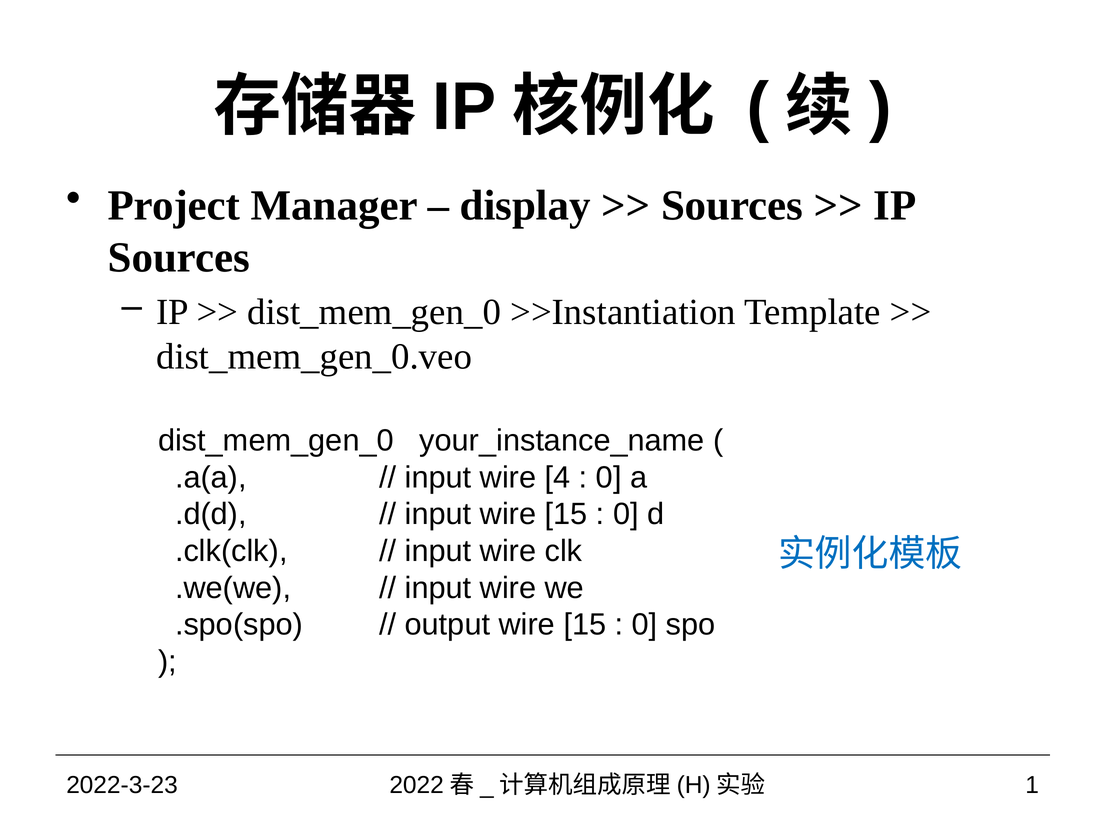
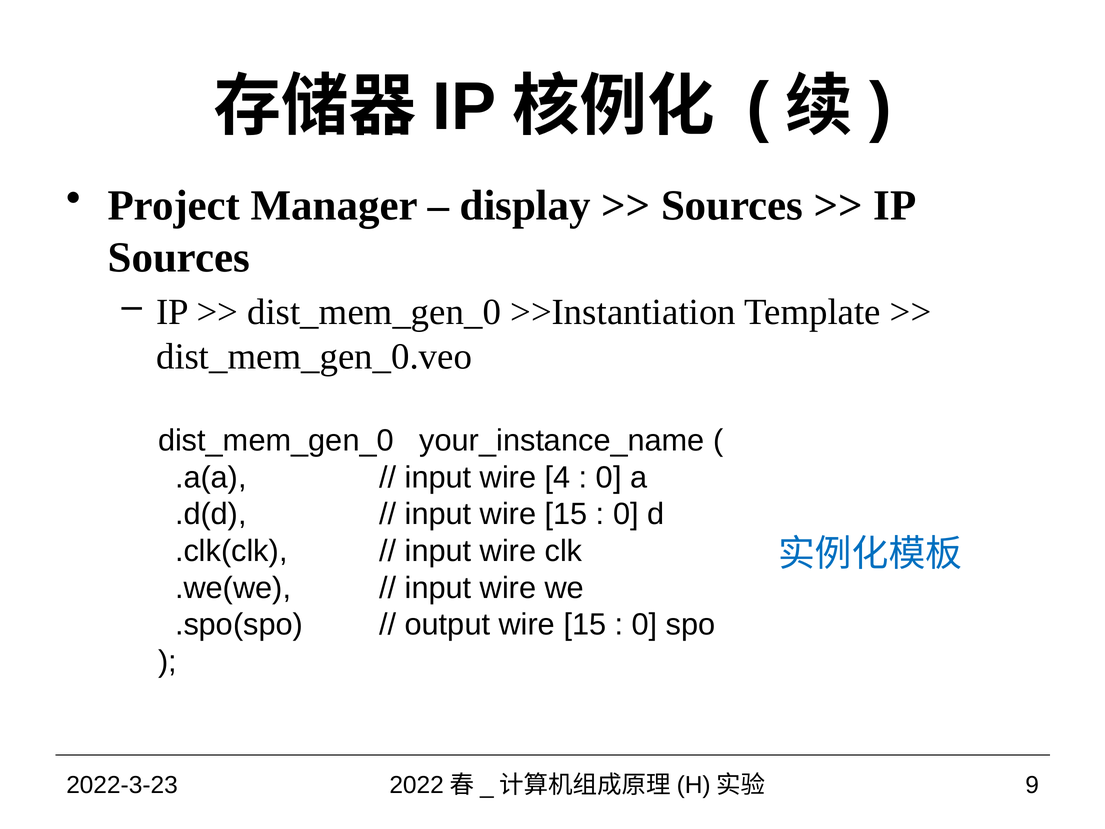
1: 1 -> 9
